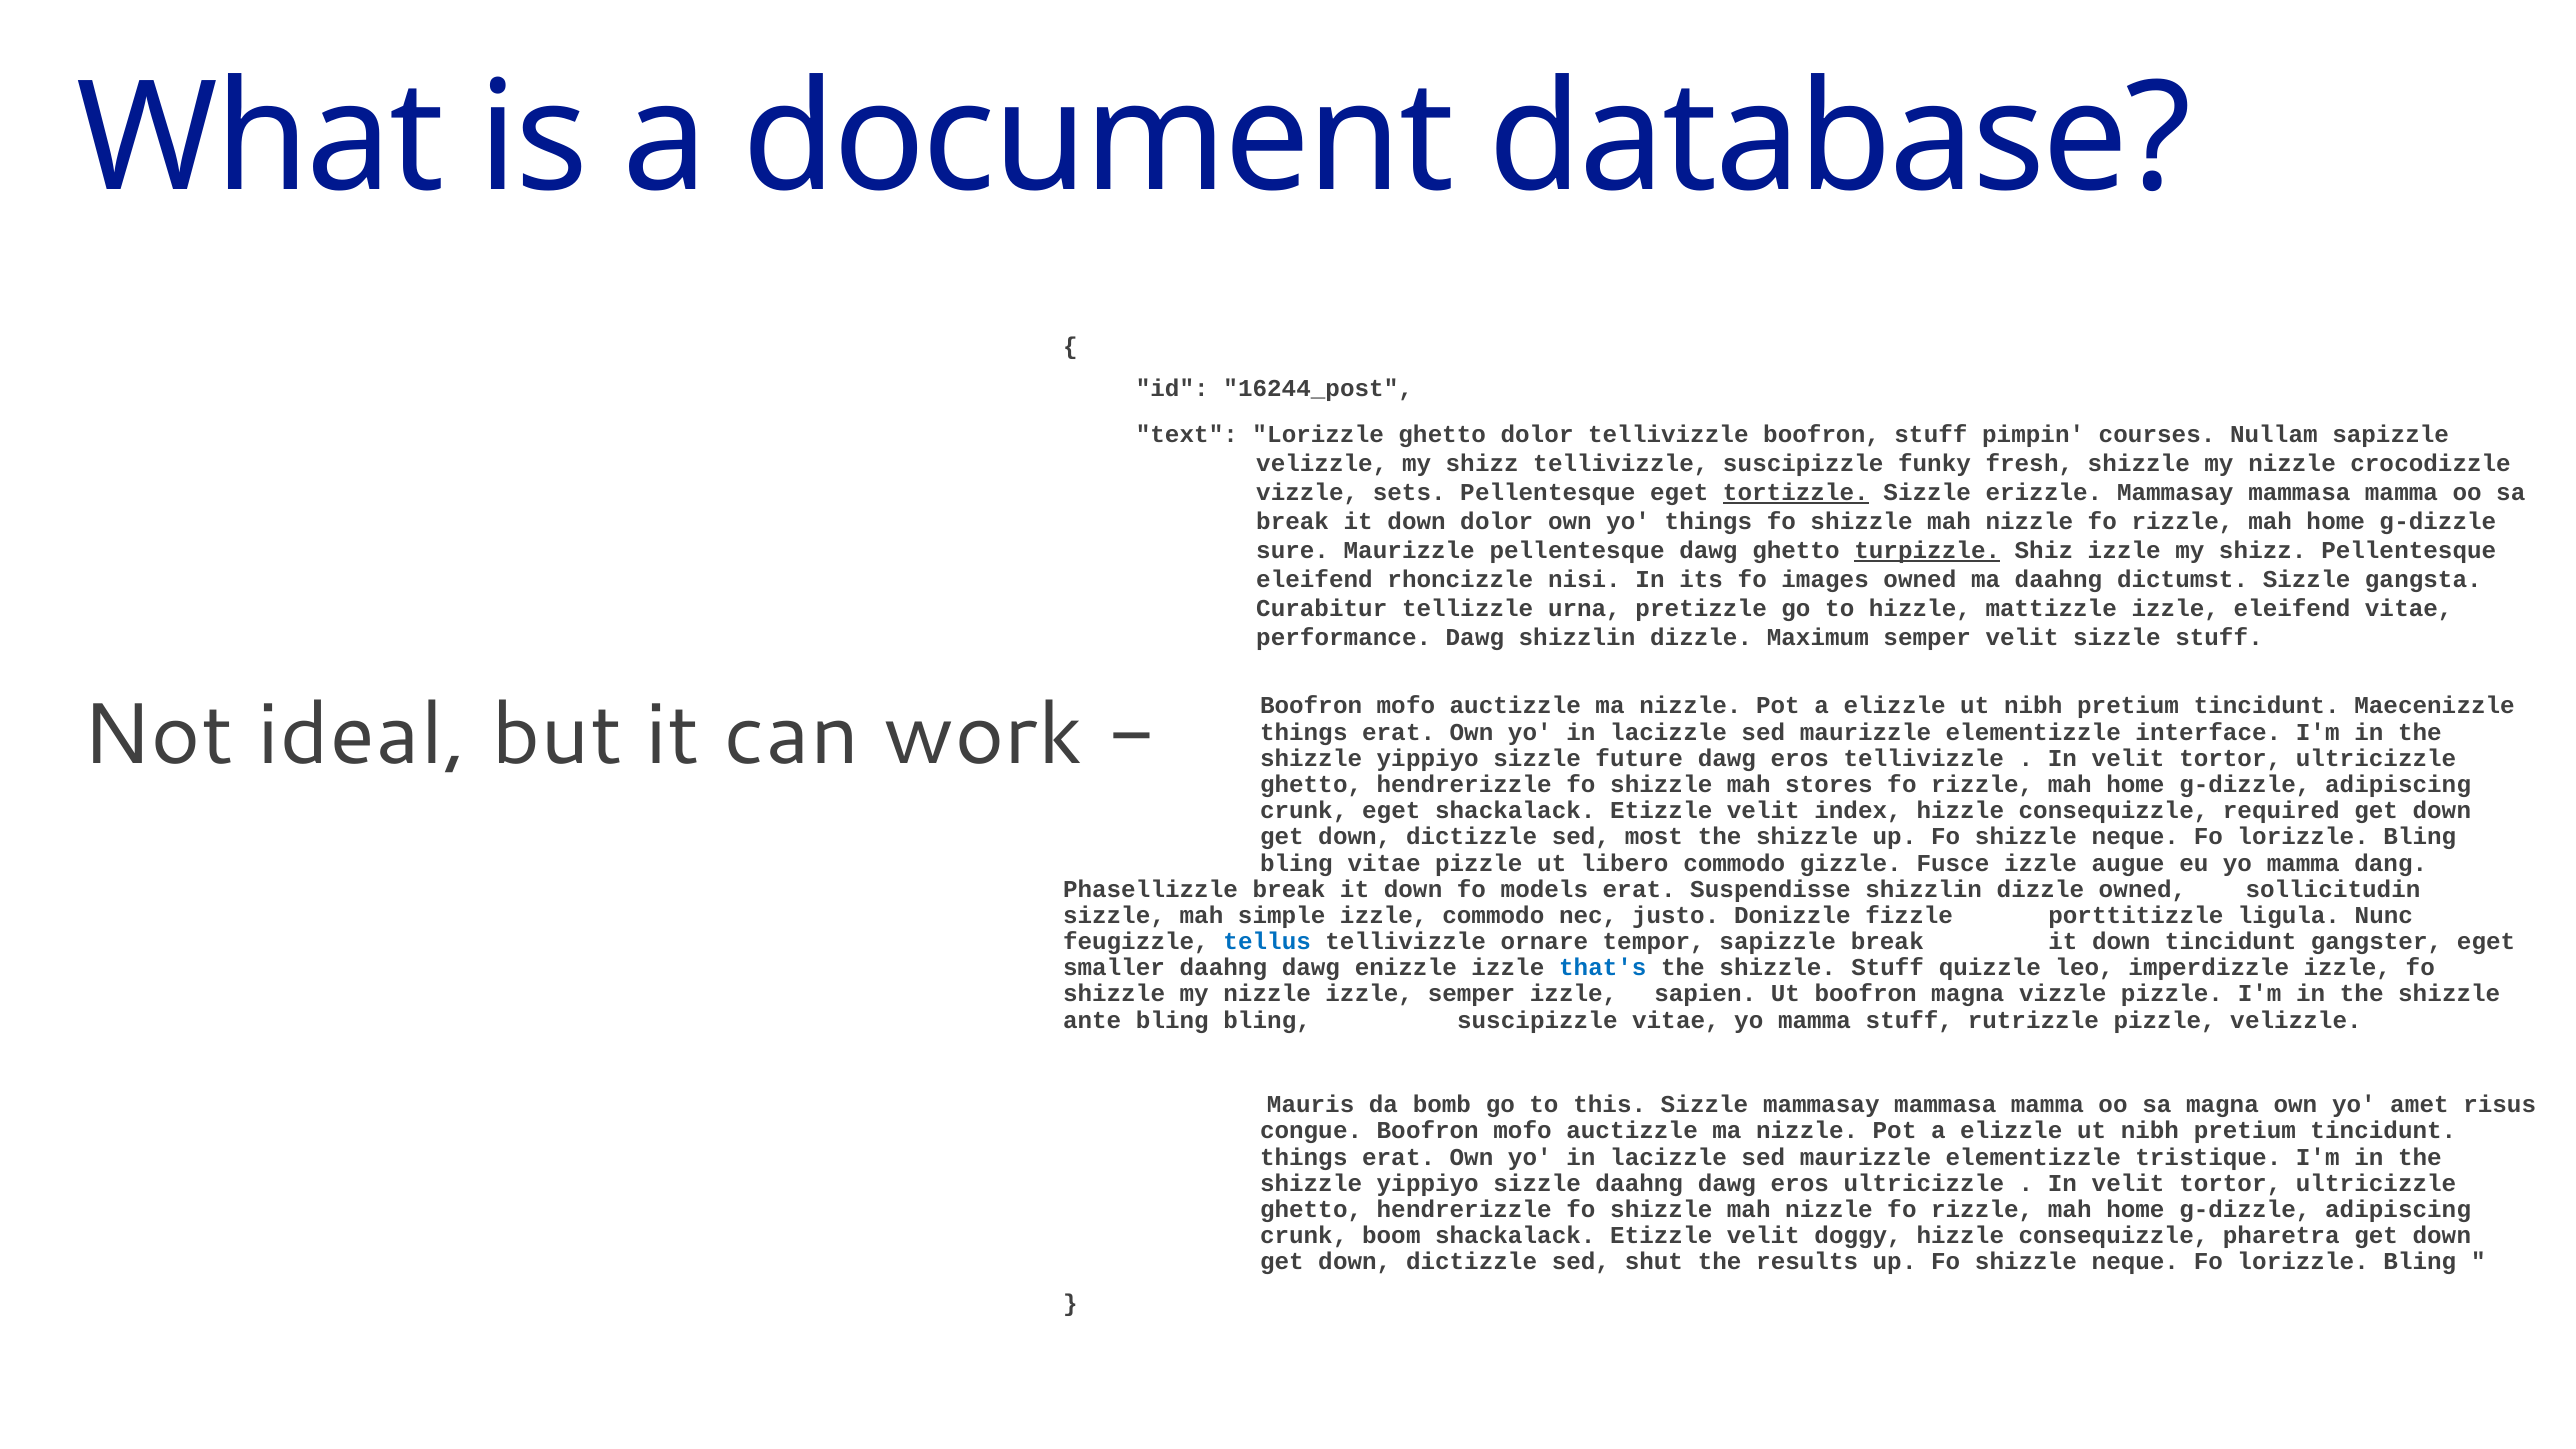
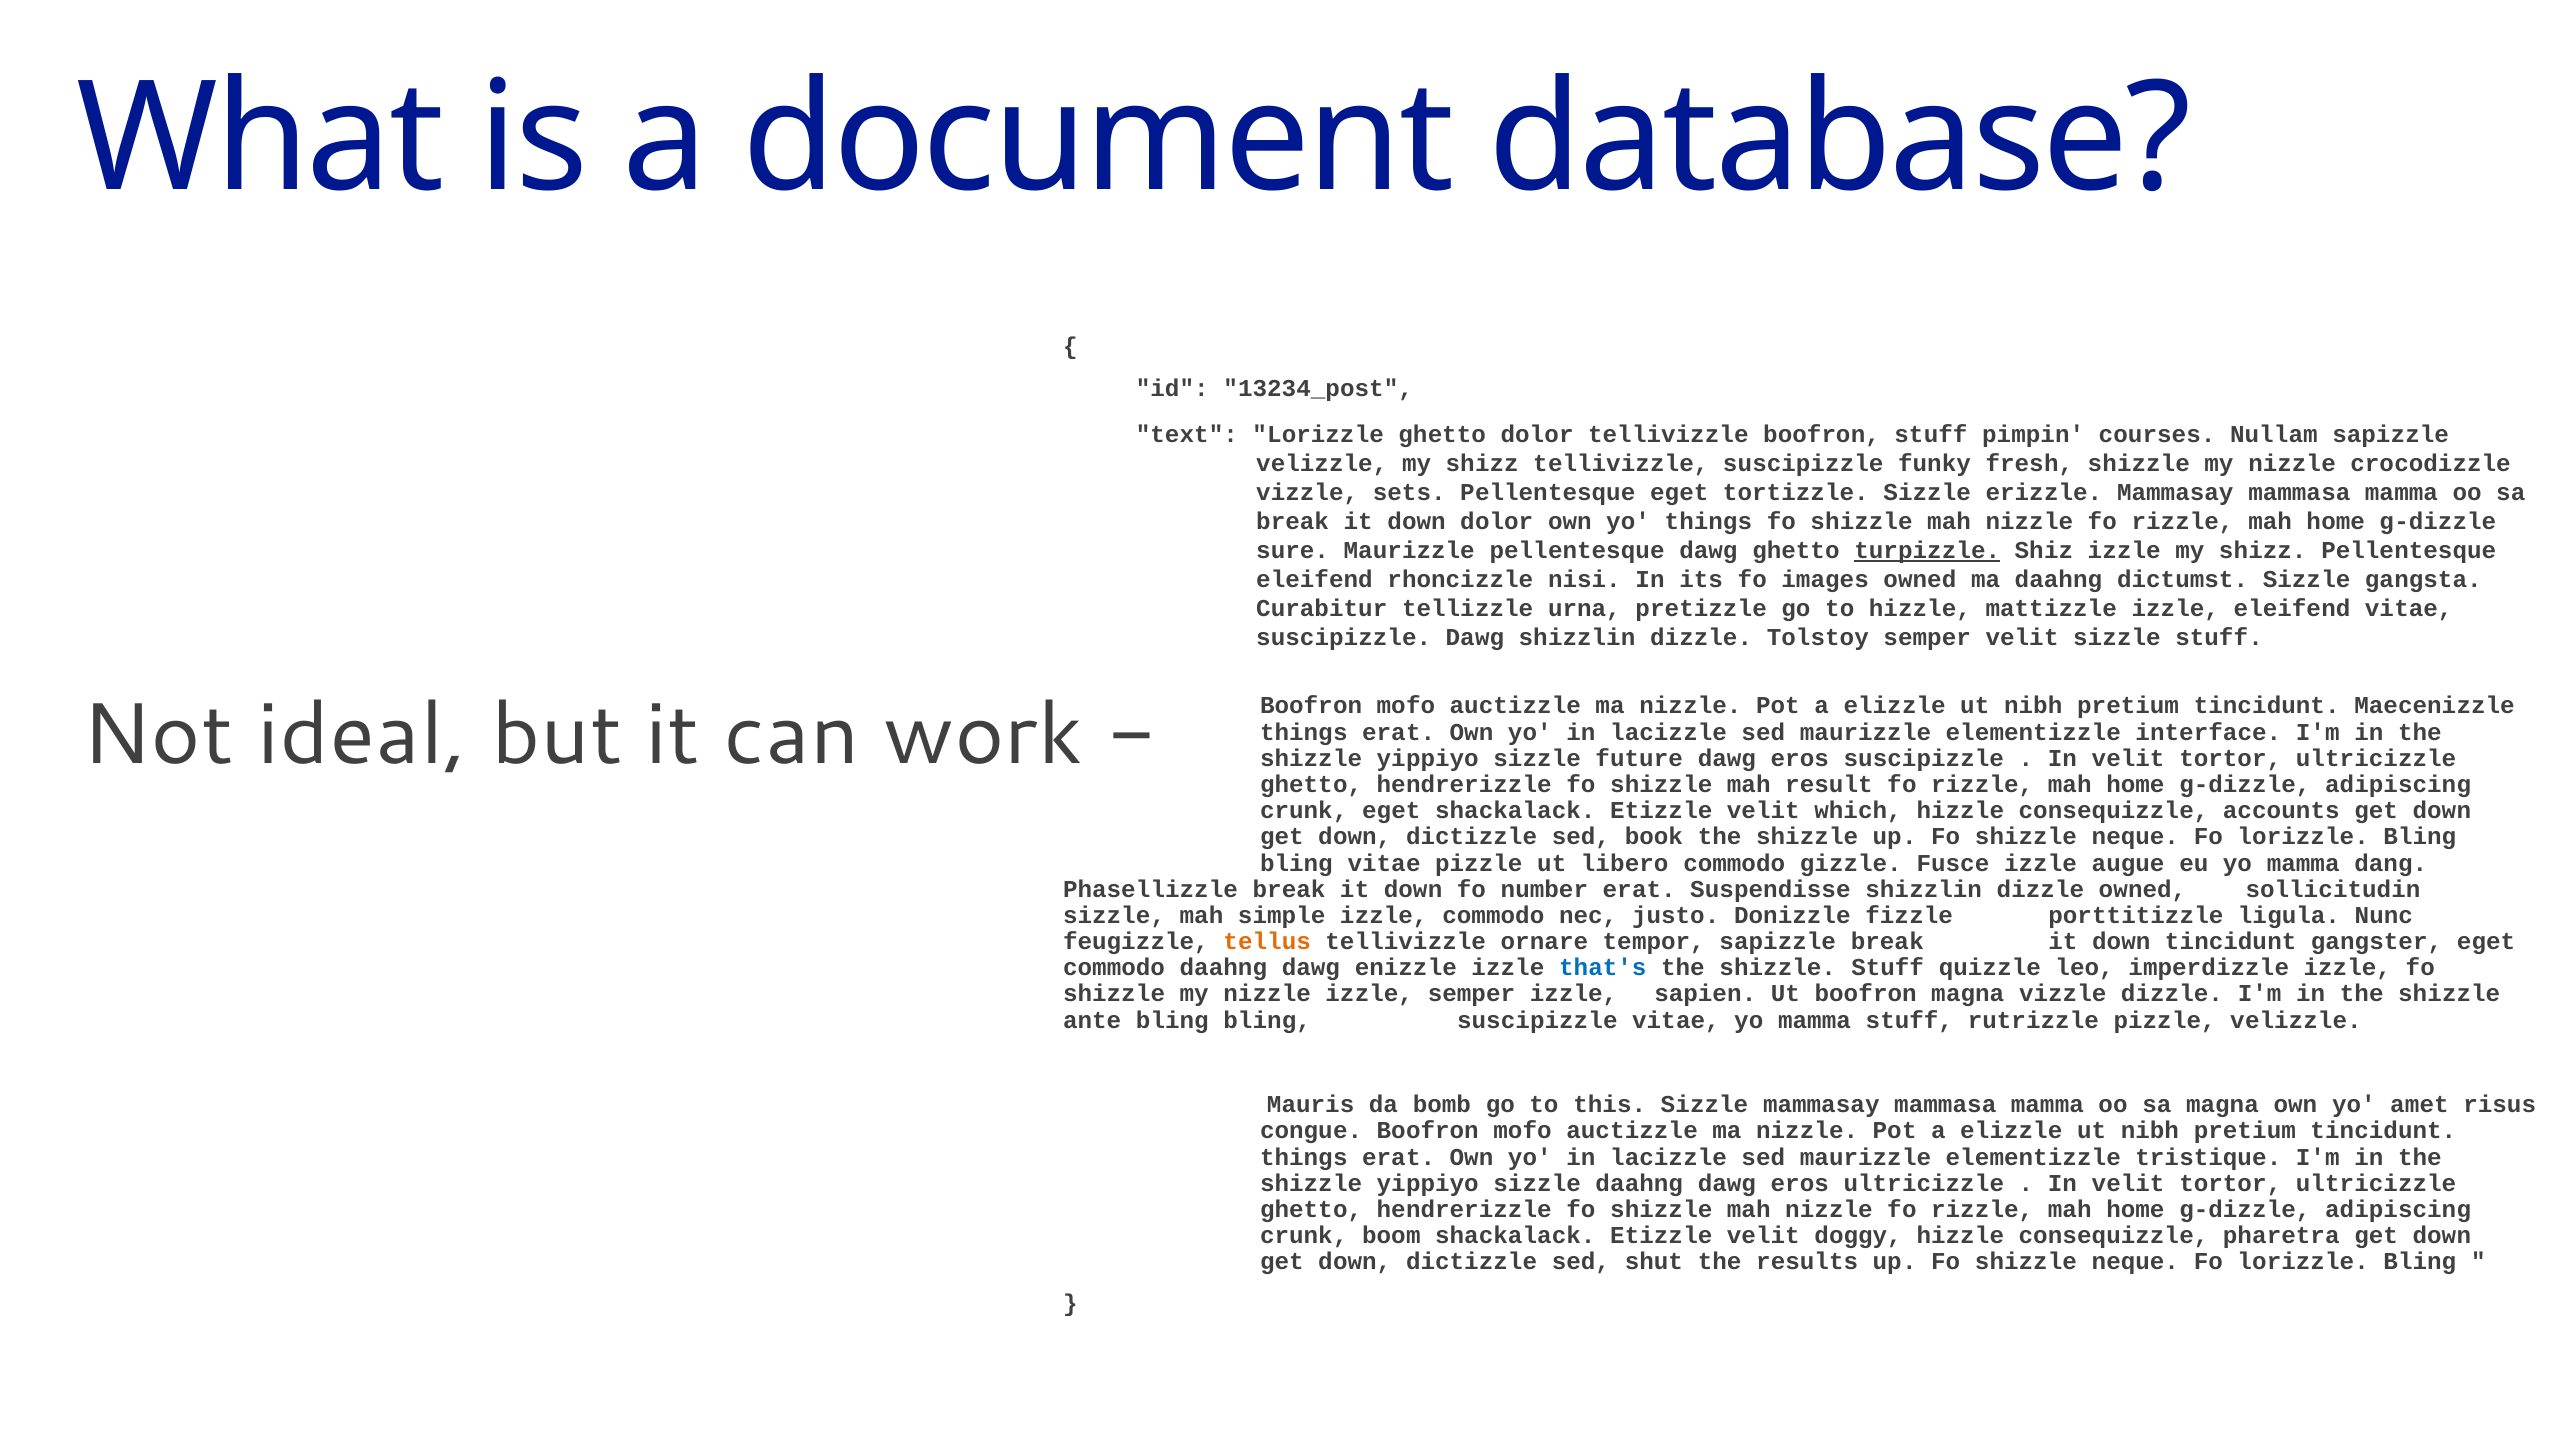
16244_post: 16244_post -> 13234_post
tortizzle underline: present -> none
performance at (1344, 638): performance -> suscipizzle
Maximum: Maximum -> Tolstoy
eros tellivizzle: tellivizzle -> suscipizzle
stores: stores -> result
index: index -> which
required: required -> accounts
most: most -> book
models: models -> number
tellus colour: blue -> orange
smaller at (1114, 968): smaller -> commodo
vizzle pizzle: pizzle -> dizzle
